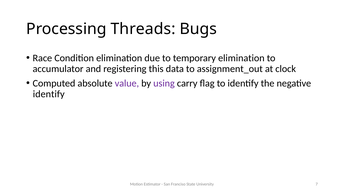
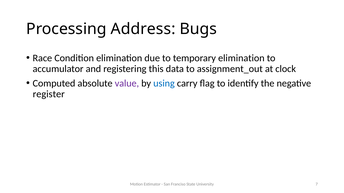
Threads: Threads -> Address
using colour: purple -> blue
identify at (49, 94): identify -> register
